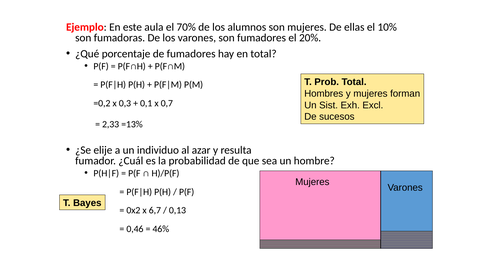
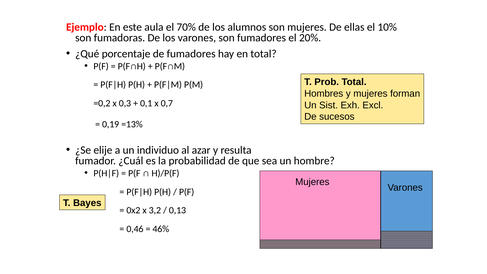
2,33: 2,33 -> 0,19
6,7: 6,7 -> 3,2
